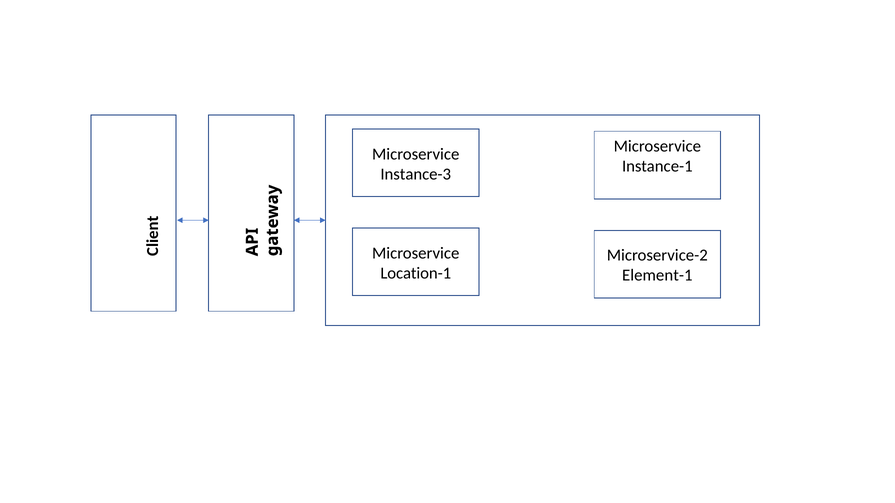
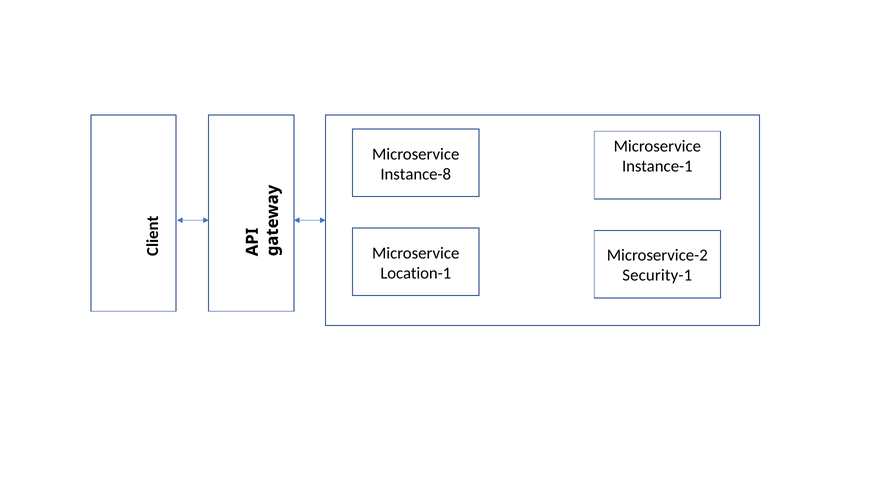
Instance-3: Instance-3 -> Instance-8
Element-1: Element-1 -> Security-1
